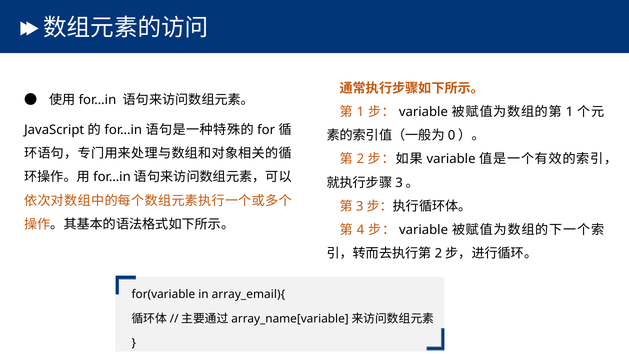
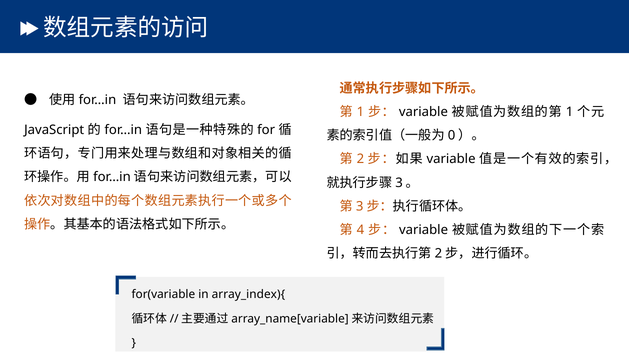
array_email){: array_email){ -> array_index){
